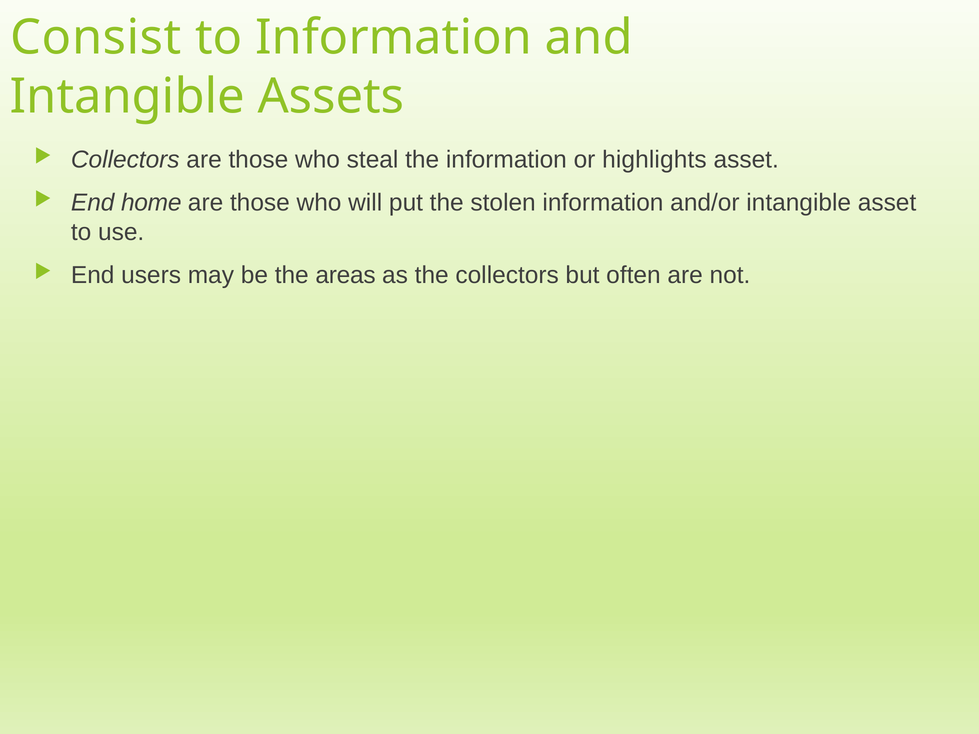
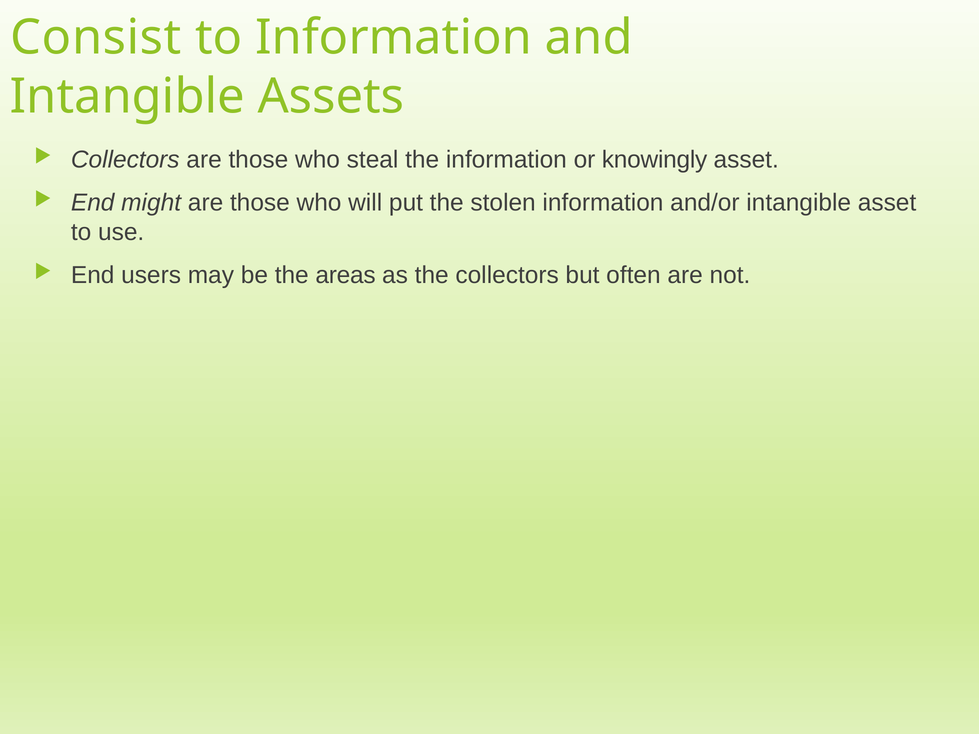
highlights: highlights -> knowingly
home: home -> might
